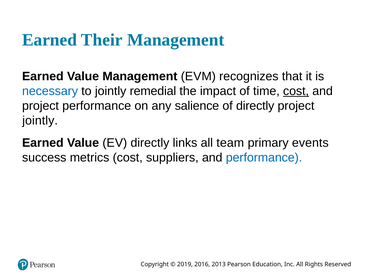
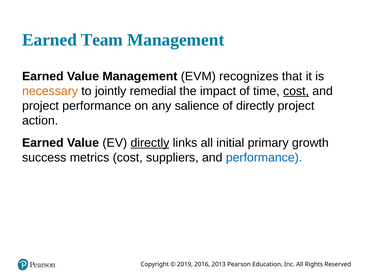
Their: Their -> Team
necessary colour: blue -> orange
jointly at (40, 120): jointly -> action
directly at (150, 143) underline: none -> present
team: team -> initial
events: events -> growth
